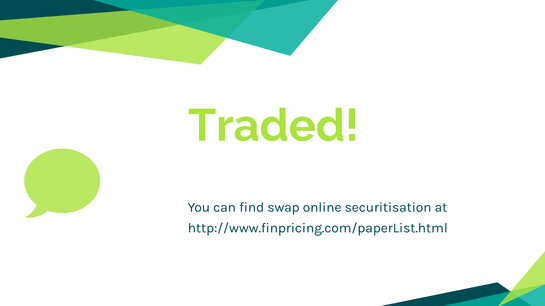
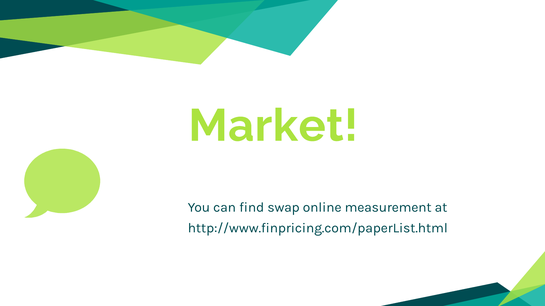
Traded: Traded -> Market
securitisation: securitisation -> measurement
